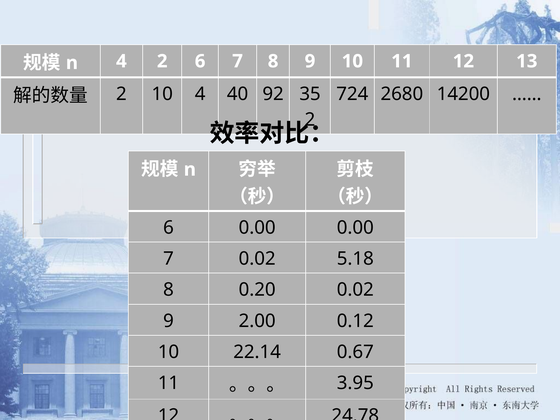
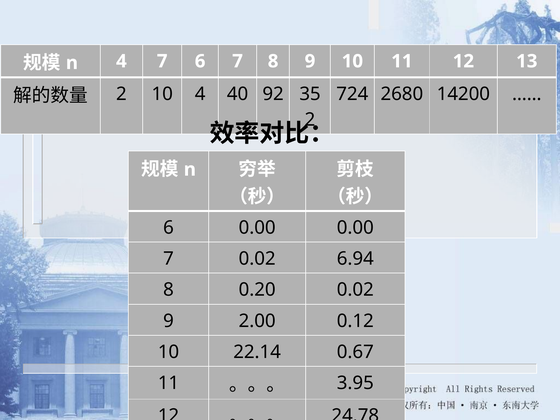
4 2: 2 -> 7
5.18: 5.18 -> 6.94
